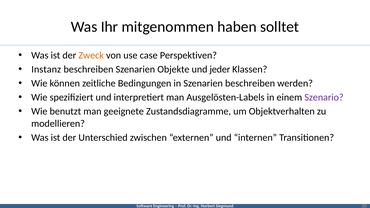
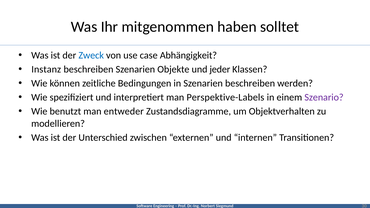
Zweck colour: orange -> blue
Perspektiven: Perspektiven -> Abhängigkeit
Ausgelösten-Labels: Ausgelösten-Labels -> Perspektive-Labels
geeignete: geeignete -> entweder
